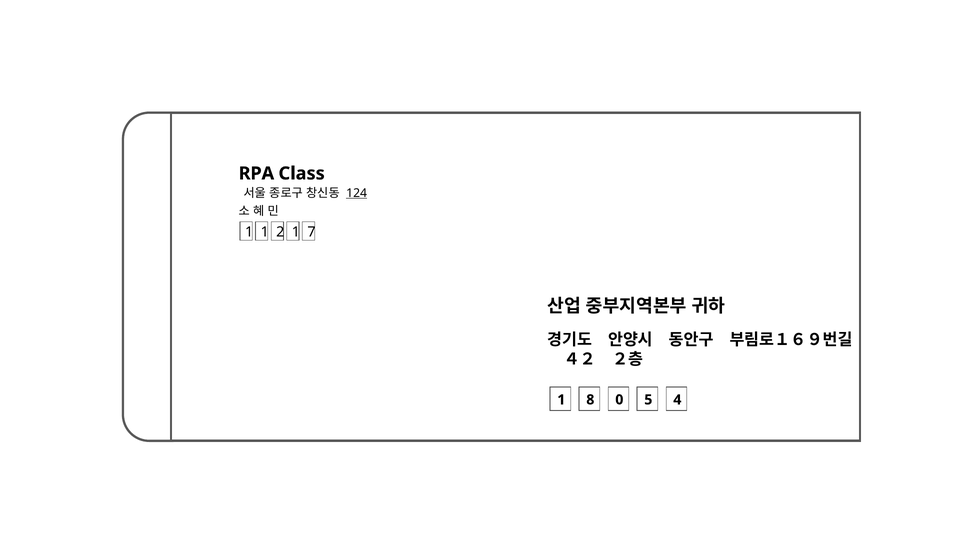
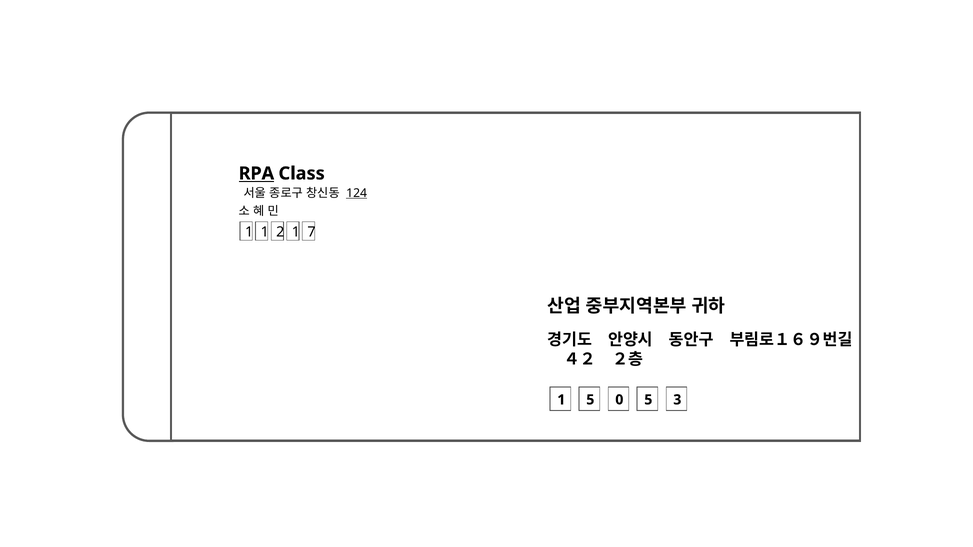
RPA underline: none -> present
1 8: 8 -> 5
4: 4 -> 3
